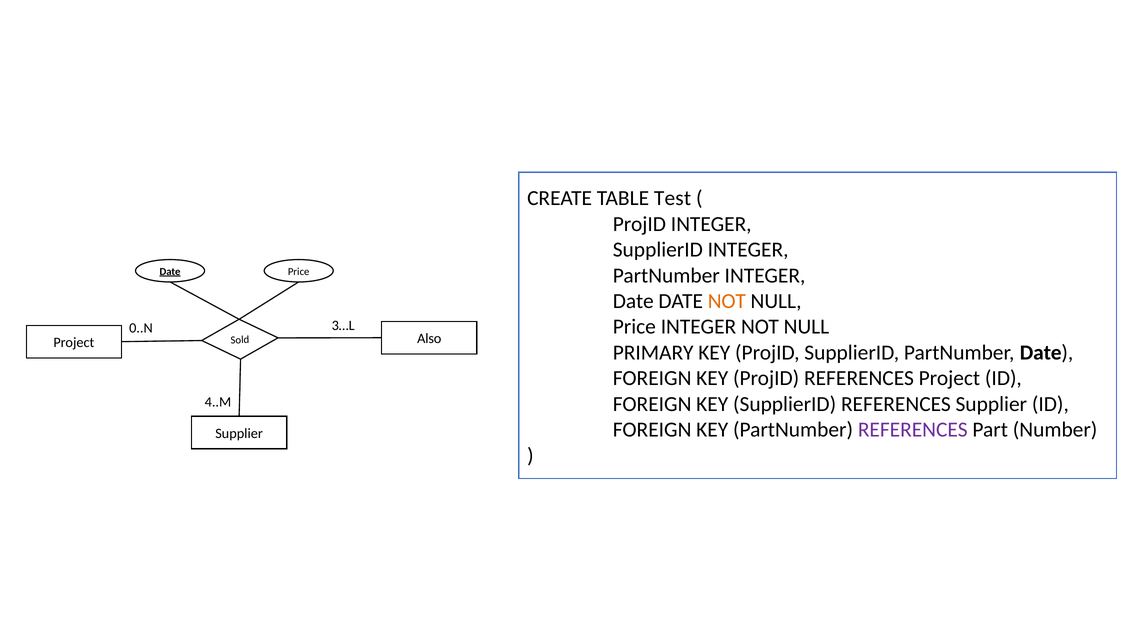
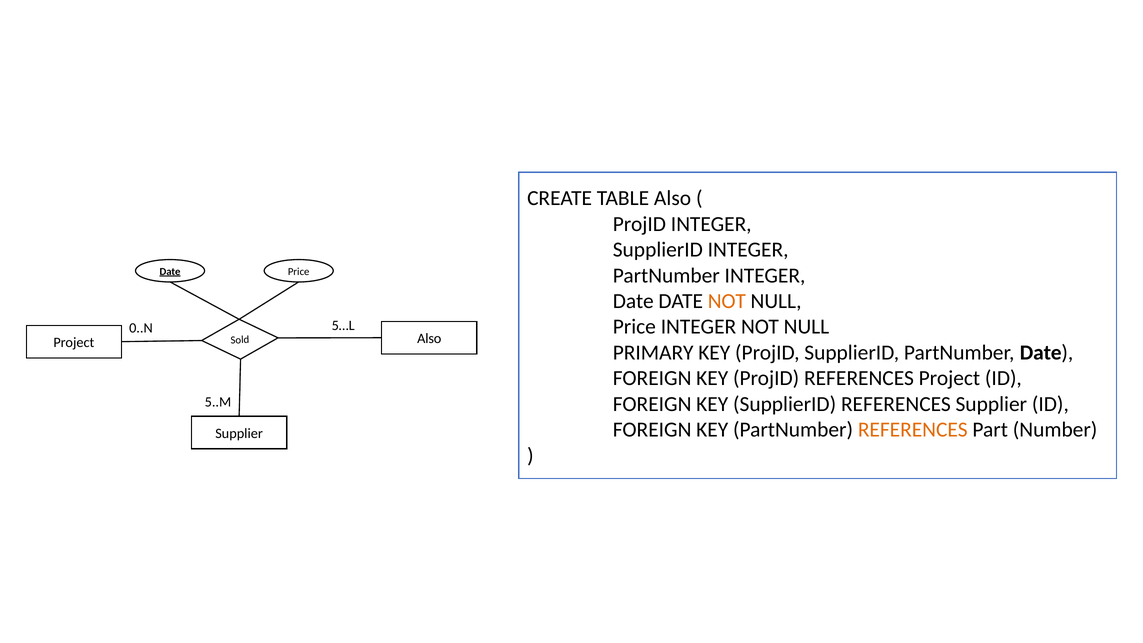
TABLE Test: Test -> Also
3…L: 3…L -> 5…L
4..M: 4..M -> 5..M
REFERENCES at (913, 430) colour: purple -> orange
